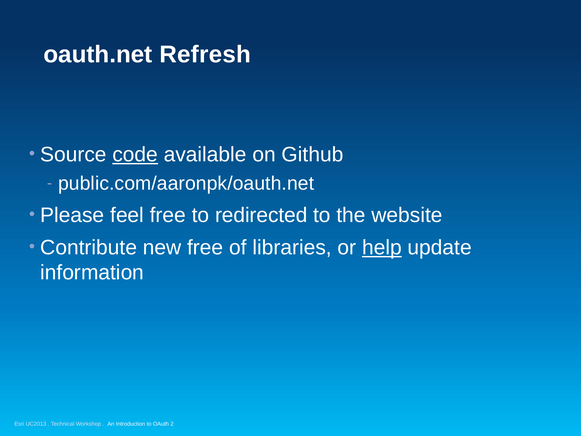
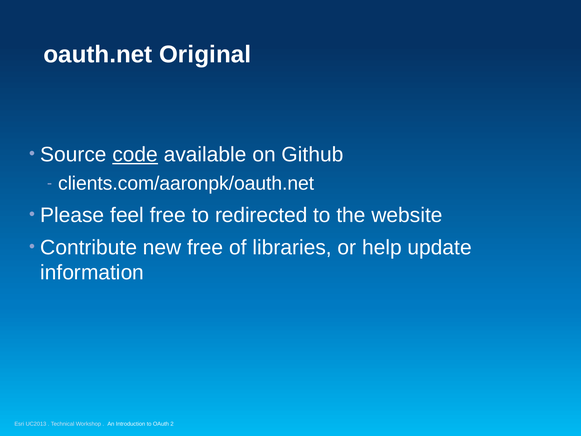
Refresh: Refresh -> Original
public.com/aaronpk/oauth.net: public.com/aaronpk/oauth.net -> clients.com/aaronpk/oauth.net
help underline: present -> none
